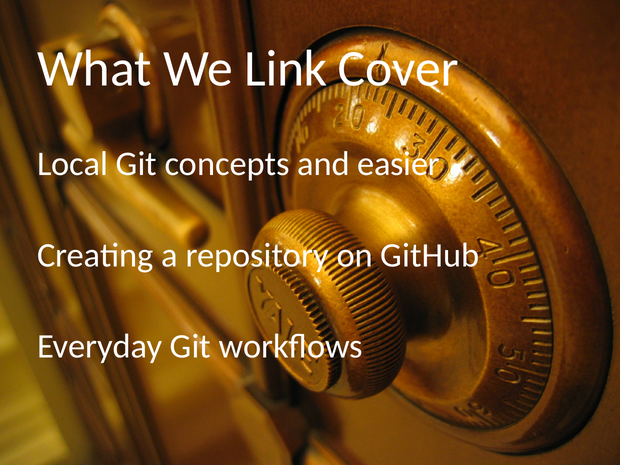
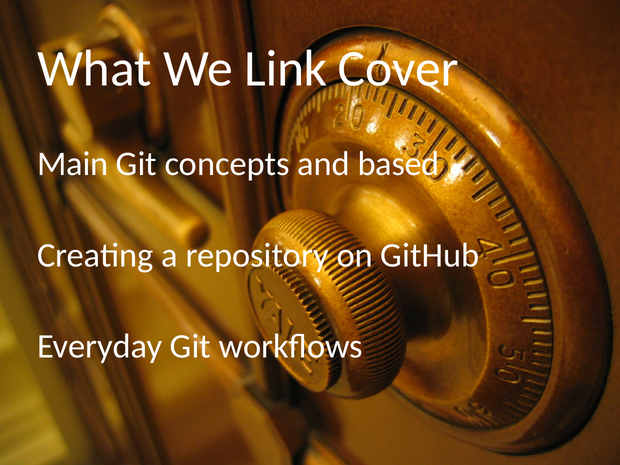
Local: Local -> Main
easier: easier -> based
